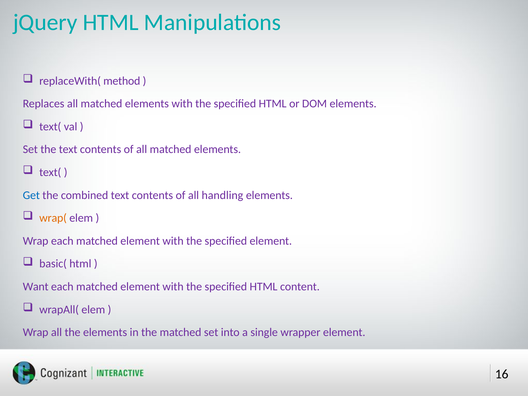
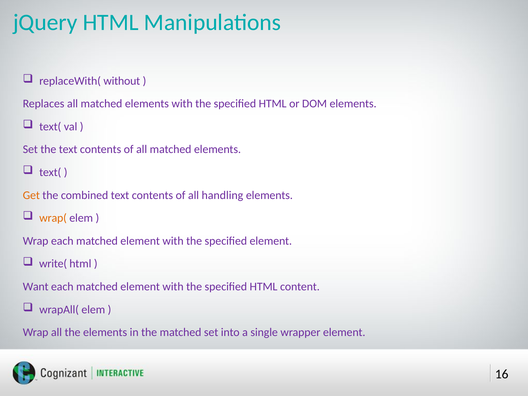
method: method -> without
Get colour: blue -> orange
basic(: basic( -> write(
